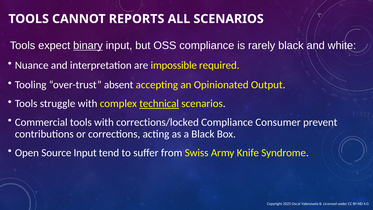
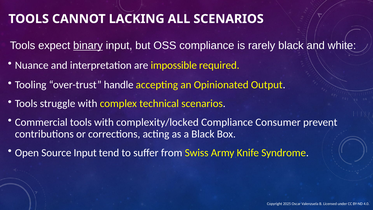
REPORTS: REPORTS -> LACKING
absent: absent -> handle
technical underline: present -> none
corrections/locked: corrections/locked -> complexity/locked
